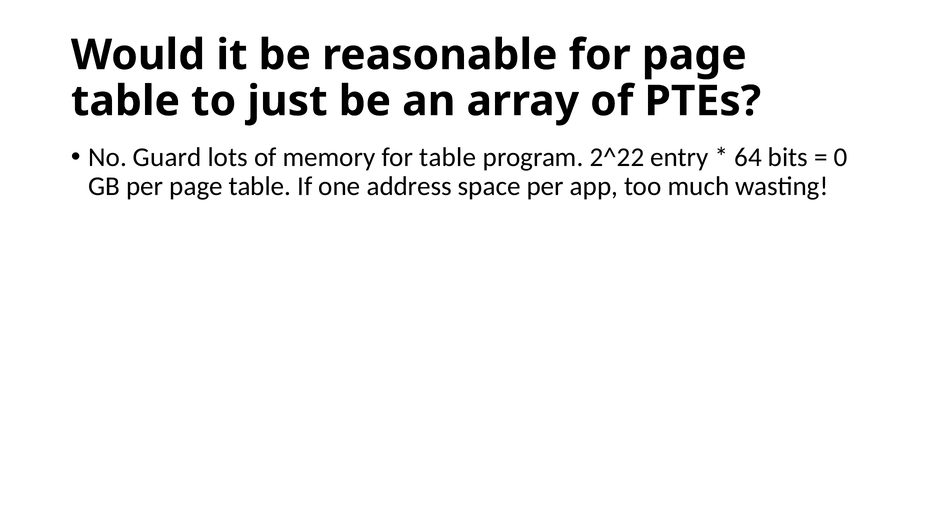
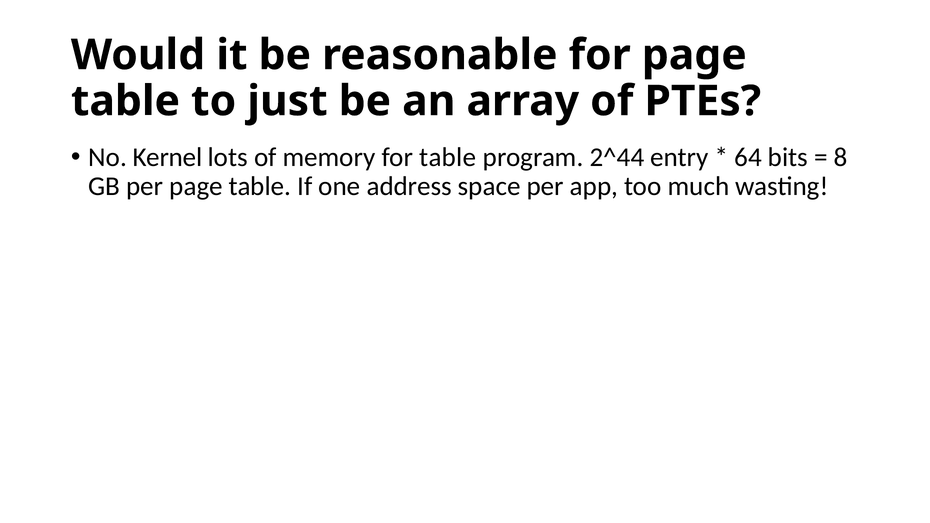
Guard: Guard -> Kernel
2^22: 2^22 -> 2^44
0: 0 -> 8
